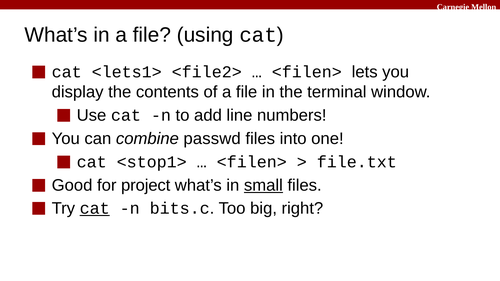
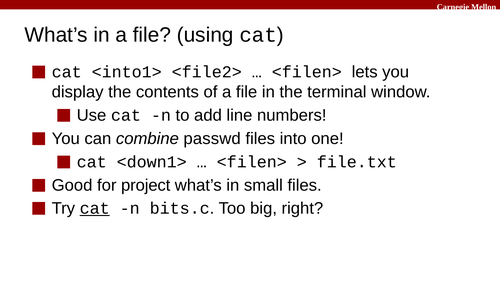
<lets1>: <lets1> -> <into1>
<stop1>: <stop1> -> <down1>
small underline: present -> none
